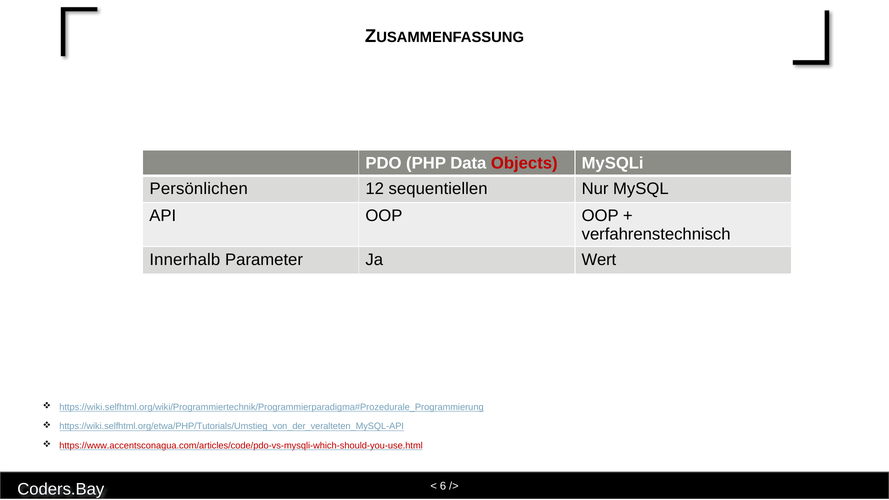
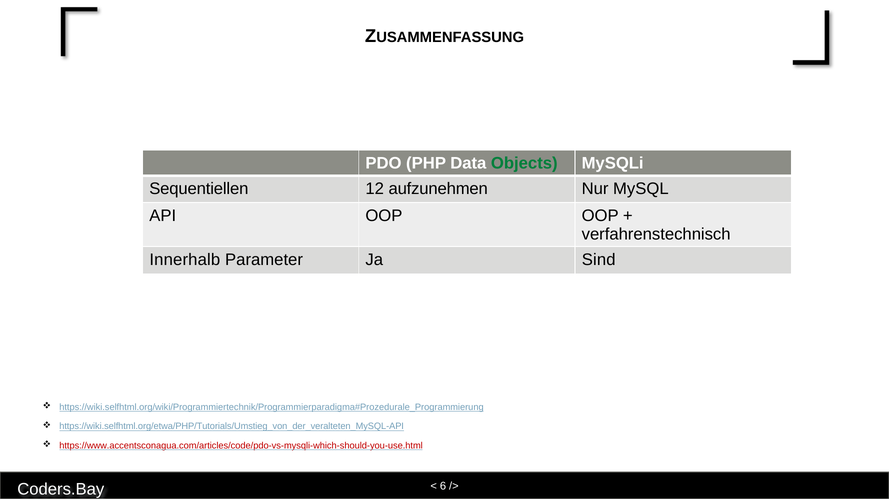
Objects colour: red -> green
Persönlichen: Persönlichen -> Sequentiellen
sequentiellen: sequentiellen -> aufzunehmen
Wert: Wert -> Sind
